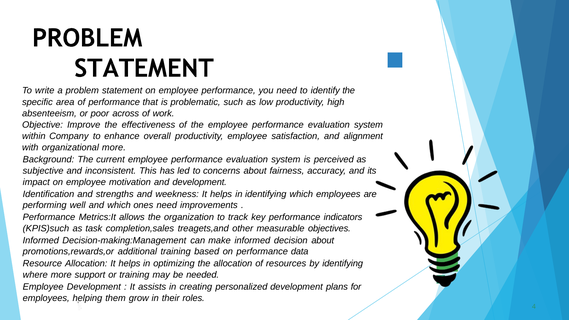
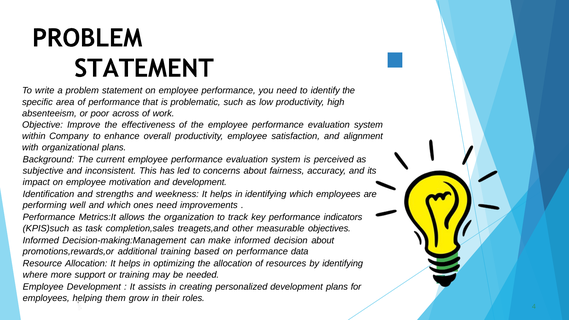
organizational more: more -> plans
